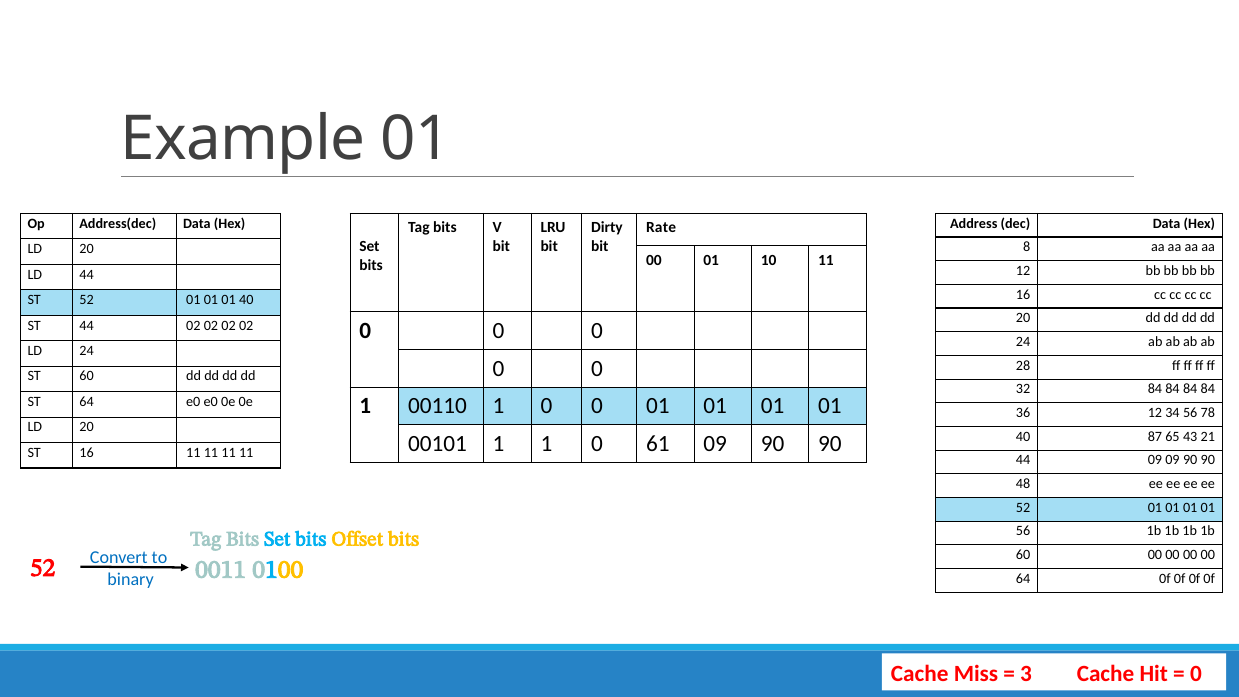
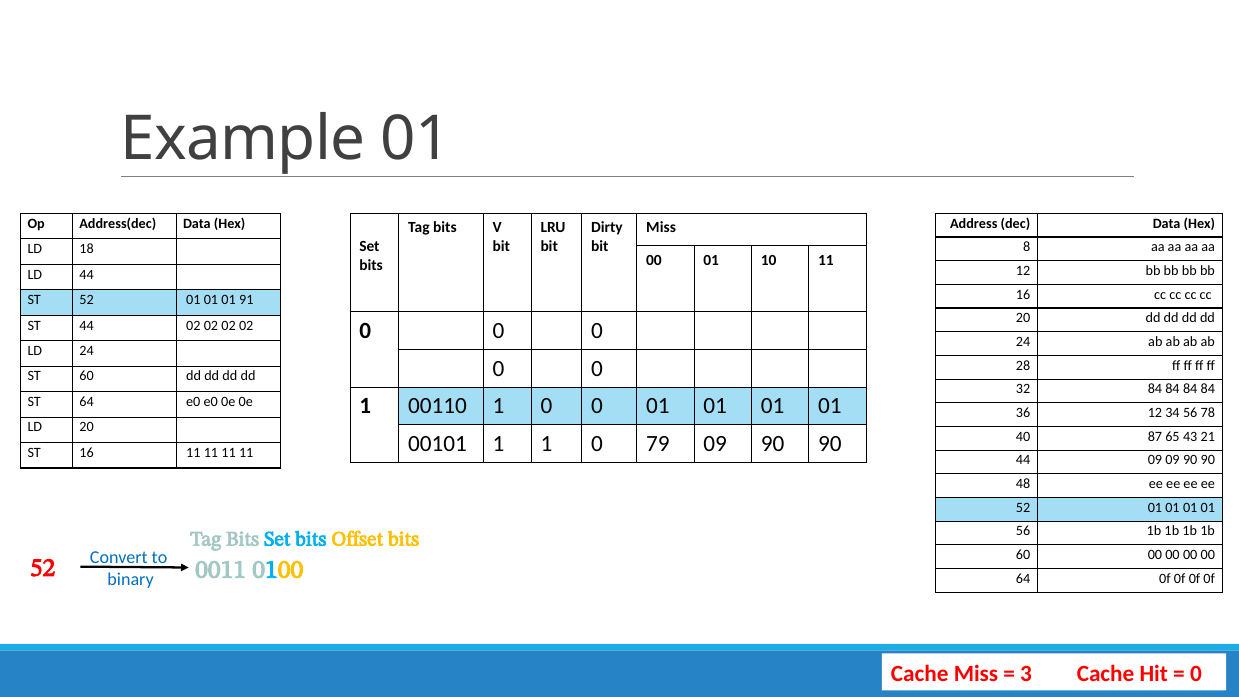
Rate at (661, 228): Rate -> Miss
20 at (87, 249): 20 -> 18
01 40: 40 -> 91
61: 61 -> 79
